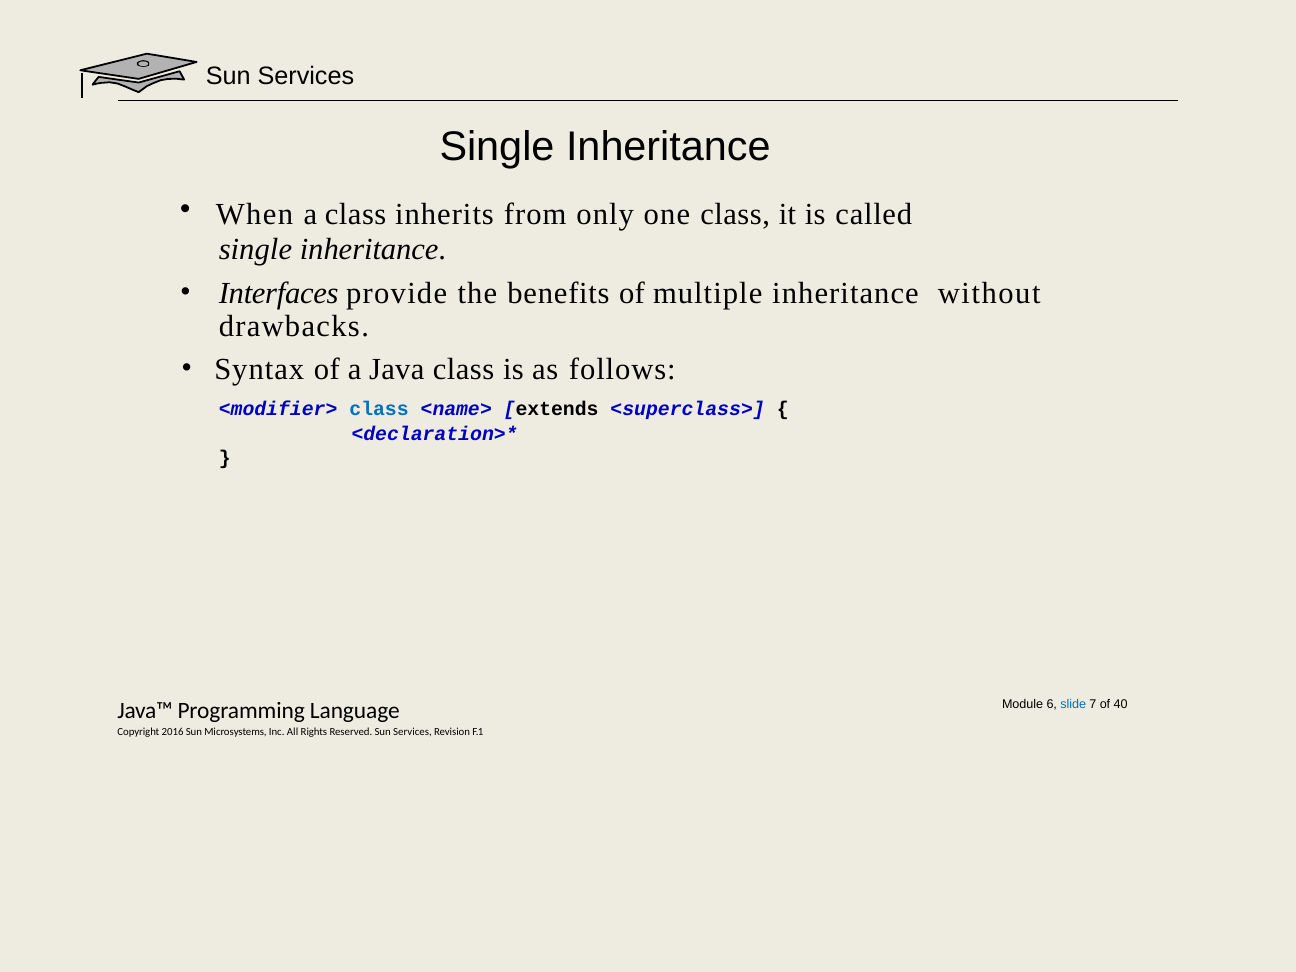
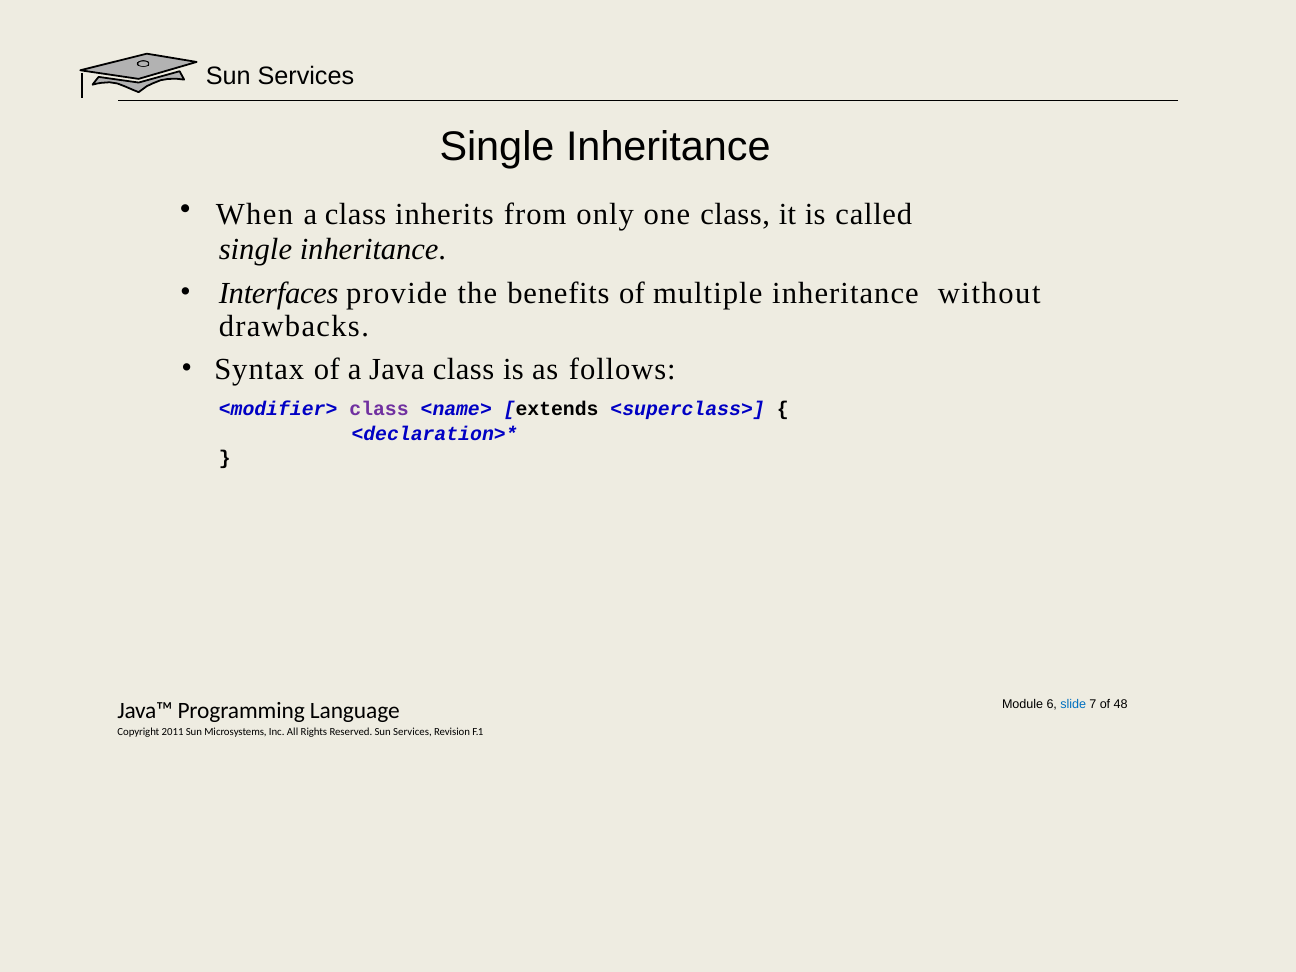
class at (379, 409) colour: blue -> purple
40: 40 -> 48
2016: 2016 -> 2011
